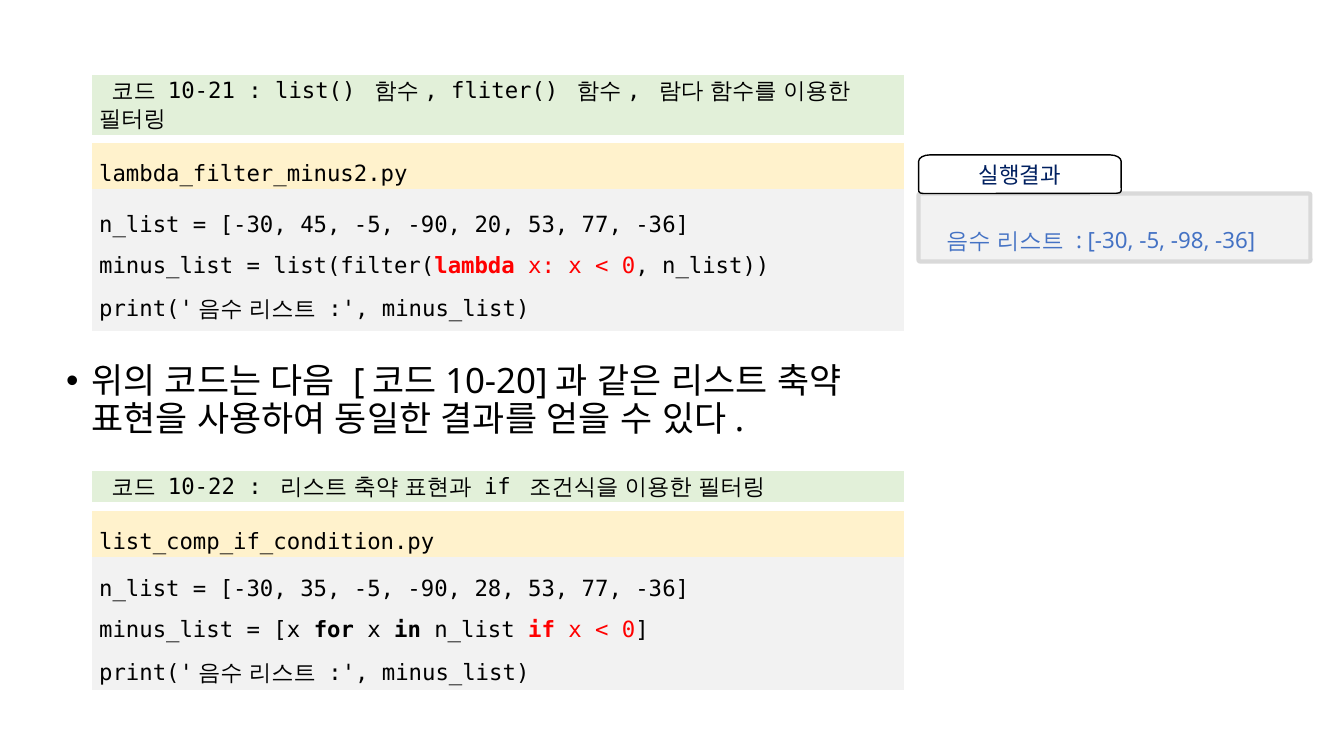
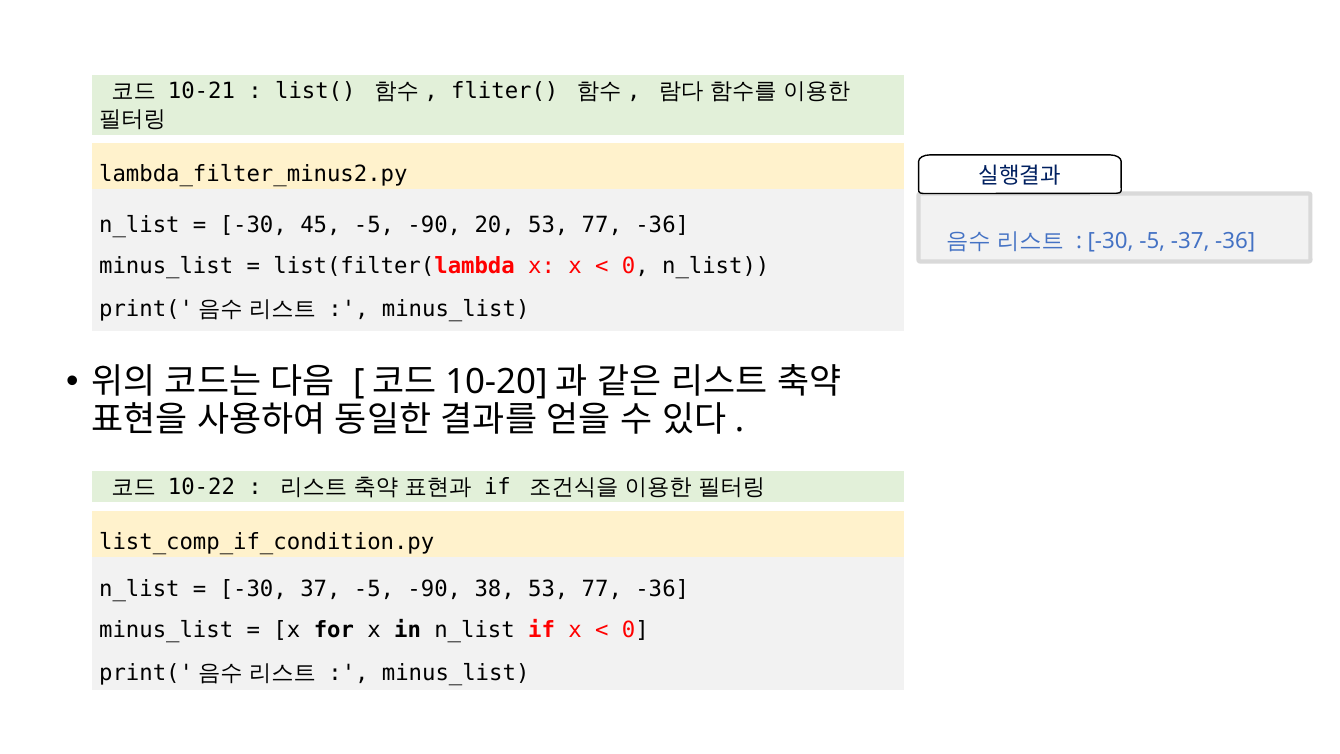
-98: -98 -> -37
35: 35 -> 37
28: 28 -> 38
